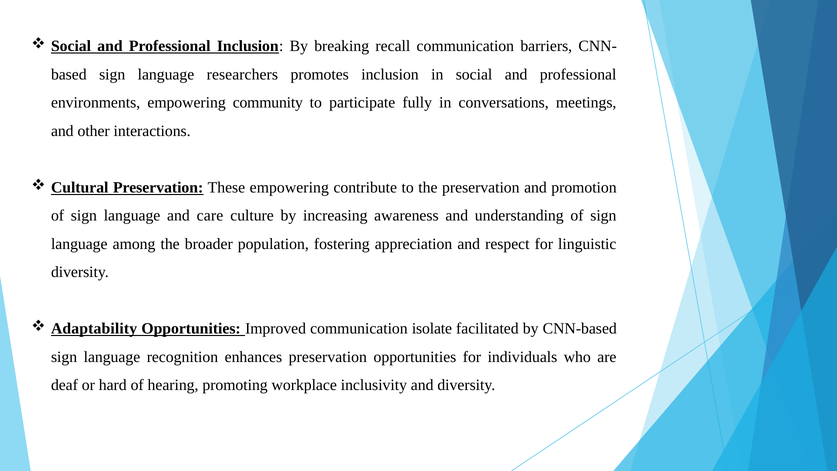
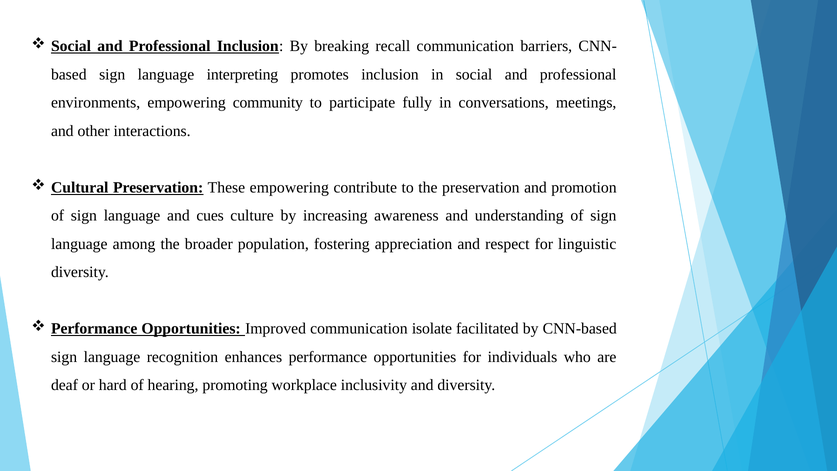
researchers: researchers -> interpreting
care: care -> cues
Adaptability at (94, 329): Adaptability -> Performance
enhances preservation: preservation -> performance
